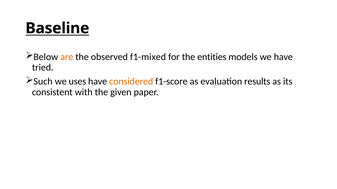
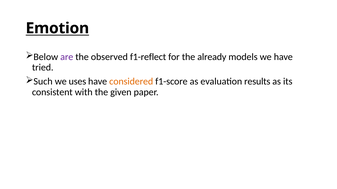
Baseline: Baseline -> Emotion
are colour: orange -> purple
f1-mixed: f1-mixed -> f1-reflect
entities: entities -> already
